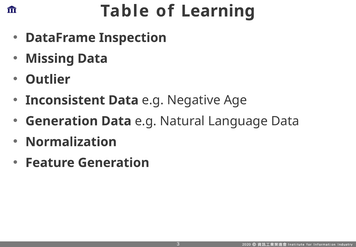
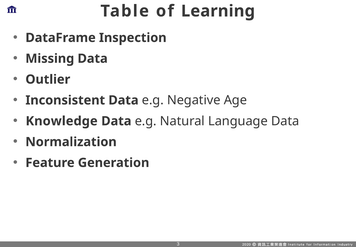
Generation at (62, 121): Generation -> Knowledge
